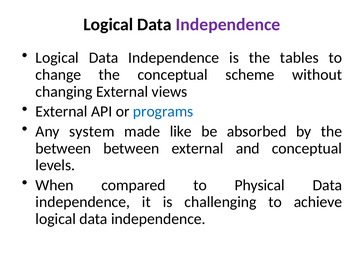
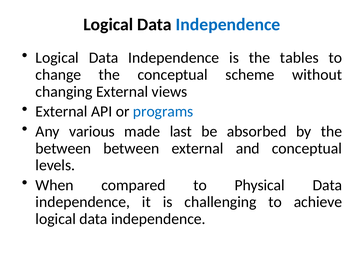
Independence at (228, 25) colour: purple -> blue
system: system -> various
like: like -> last
